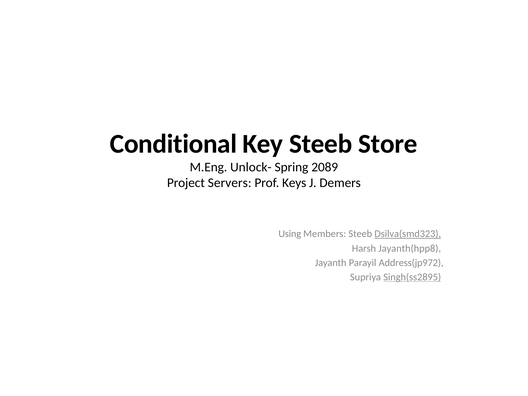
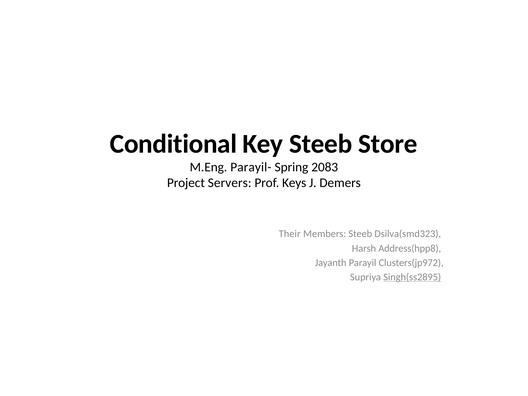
Unlock-: Unlock- -> Parayil-
2089: 2089 -> 2083
Using: Using -> Their
Dsilva(smd323 underline: present -> none
Jayanth(hpp8: Jayanth(hpp8 -> Address(hpp8
Address(jp972: Address(jp972 -> Clusters(jp972
